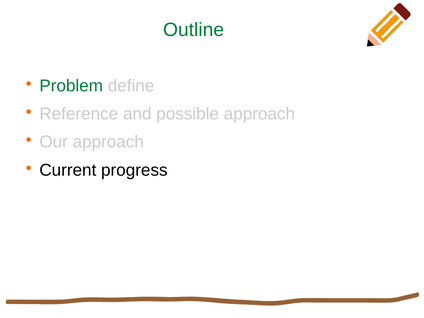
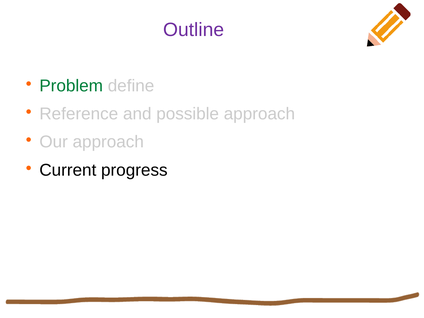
Outline colour: green -> purple
